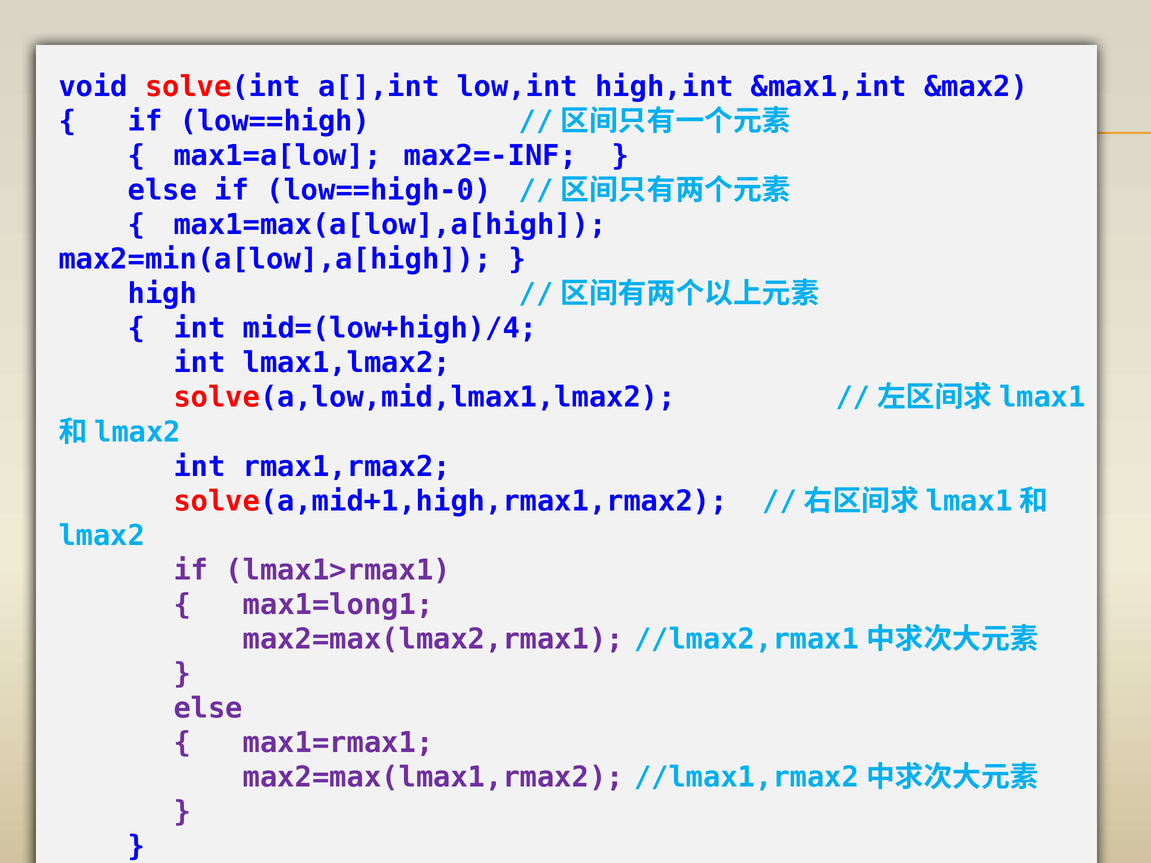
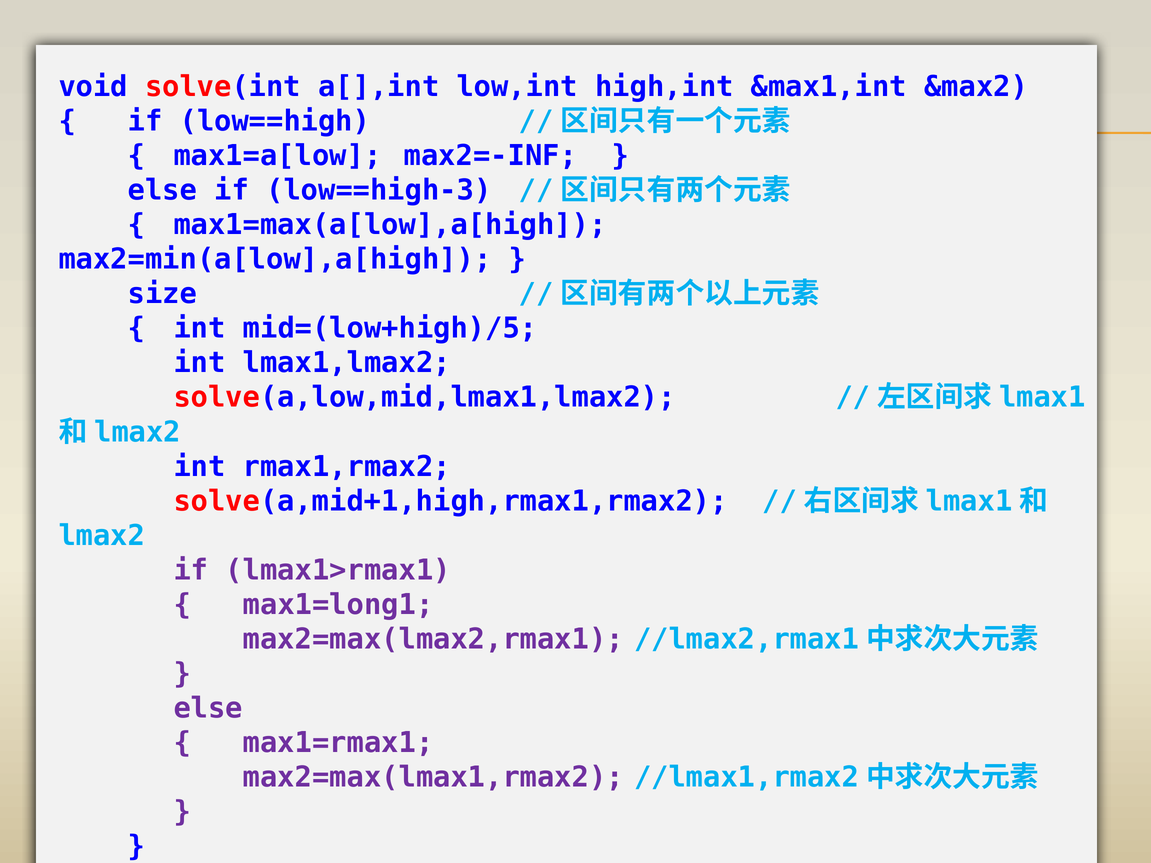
low==high-0: low==high-0 -> low==high-3
high: high -> size
mid=(low+high)/4: mid=(low+high)/4 -> mid=(low+high)/5
